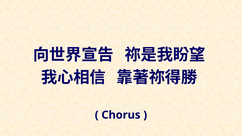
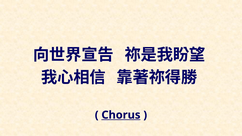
Chorus underline: none -> present
